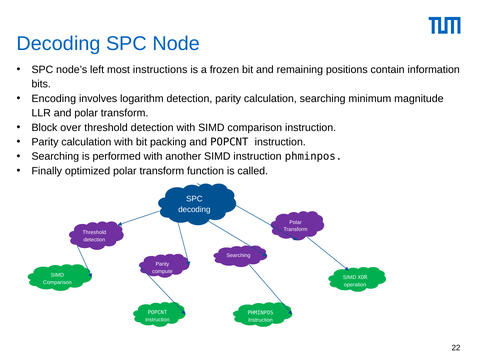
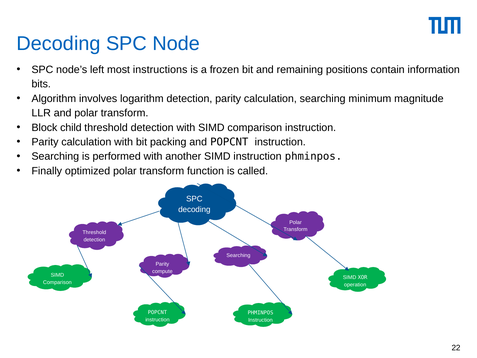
Encoding: Encoding -> Algorithm
over: over -> child
